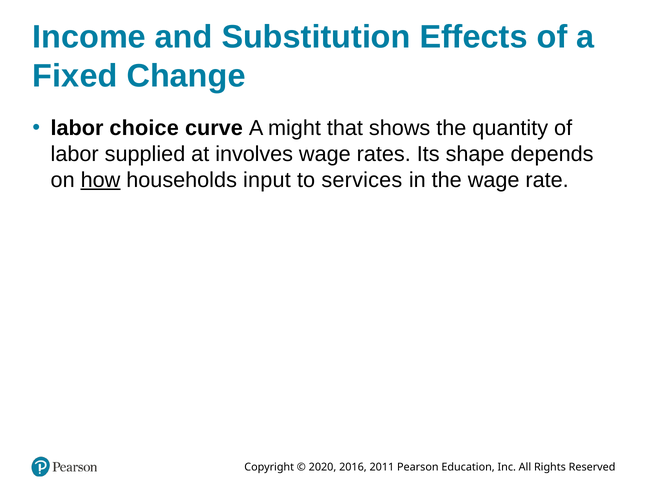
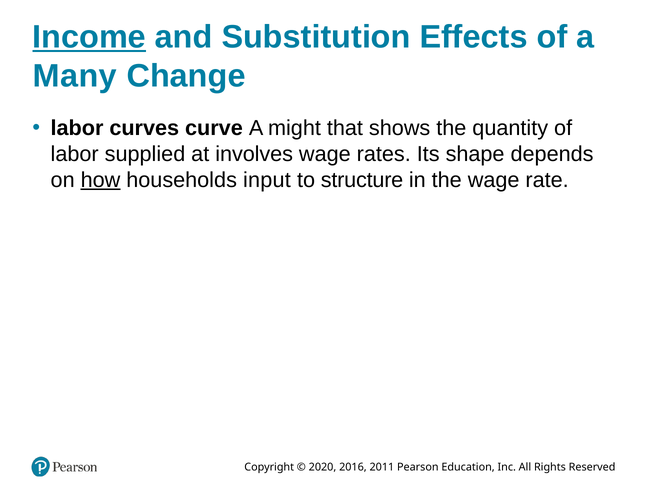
Income underline: none -> present
Fixed: Fixed -> Many
choice: choice -> curves
services: services -> structure
